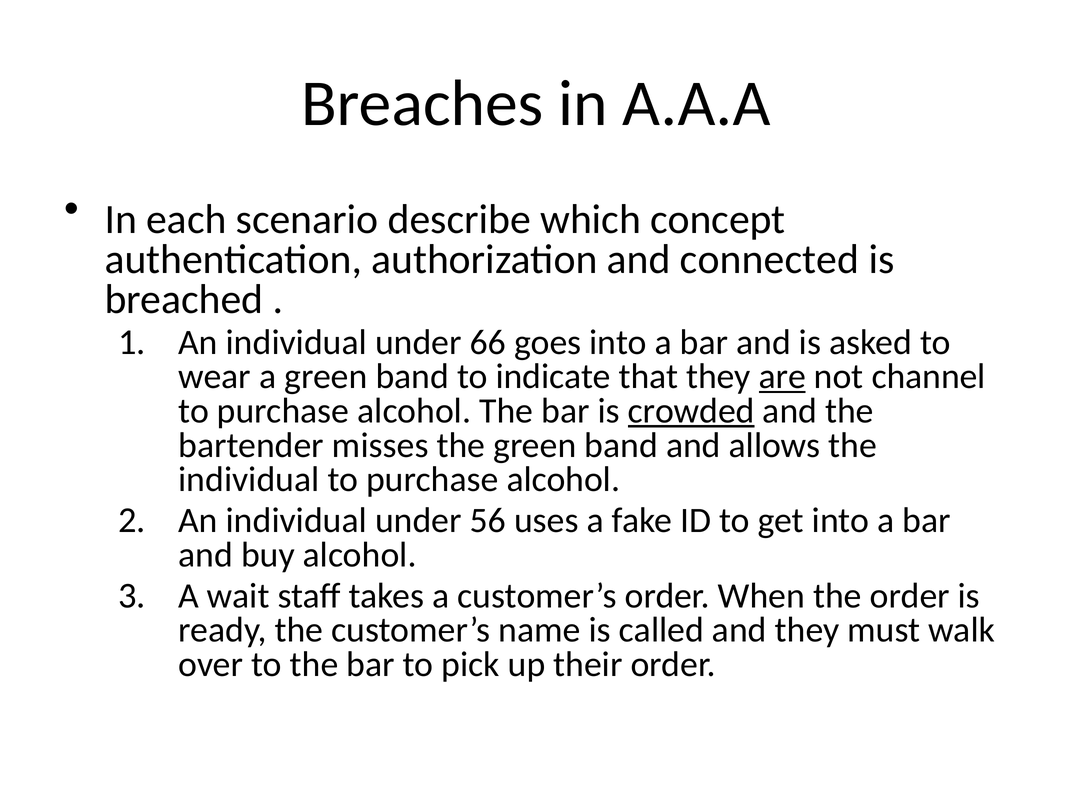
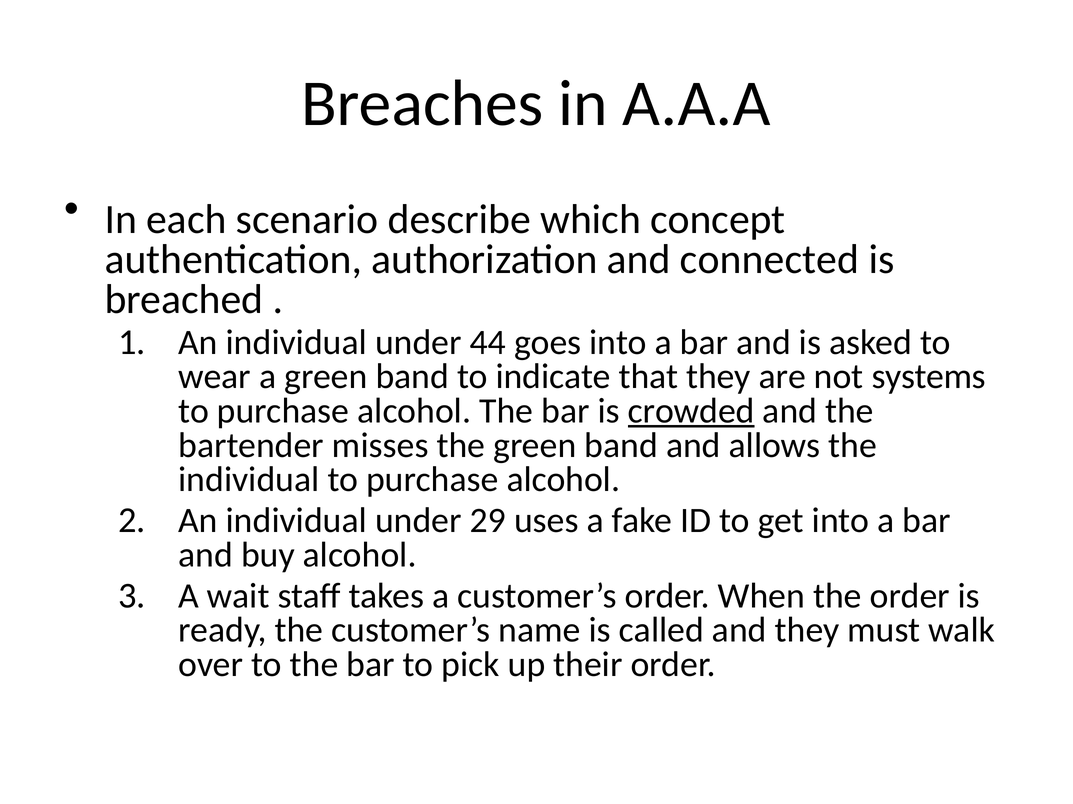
66: 66 -> 44
are underline: present -> none
channel: channel -> systems
56: 56 -> 29
